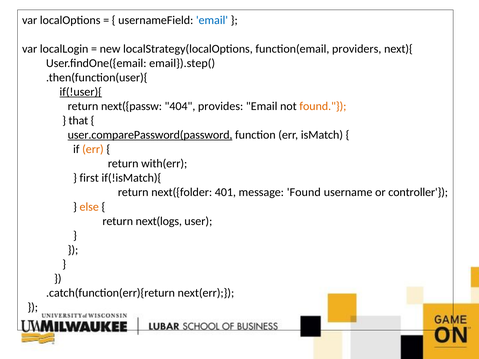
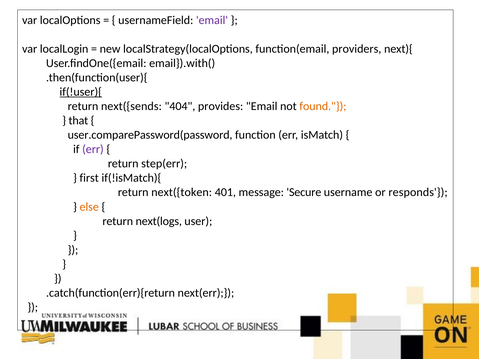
email at (212, 20) colour: blue -> purple
email}).step(: email}).step( -> email}).with(
next({passw: next({passw -> next({sends
user.comparePassword(password underline: present -> none
err at (93, 149) colour: orange -> purple
with(err: with(err -> step(err
next({folder: next({folder -> next({token
message Found: Found -> Secure
controller: controller -> responds
